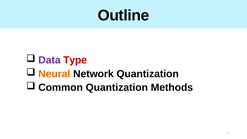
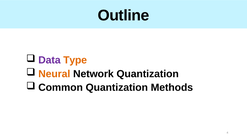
Type colour: red -> orange
